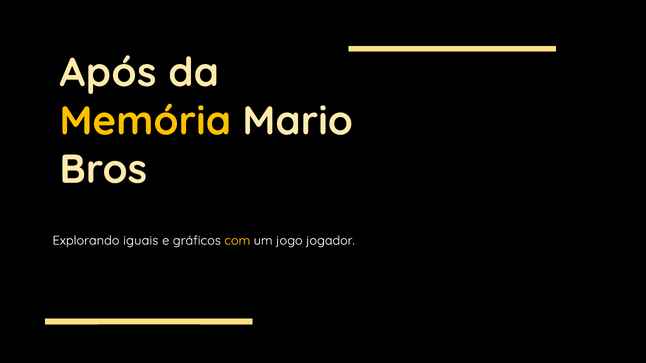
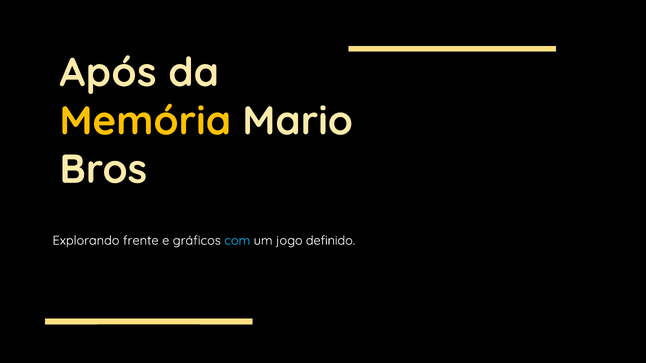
iguais: iguais -> frente
com colour: yellow -> light blue
jogador: jogador -> definido
